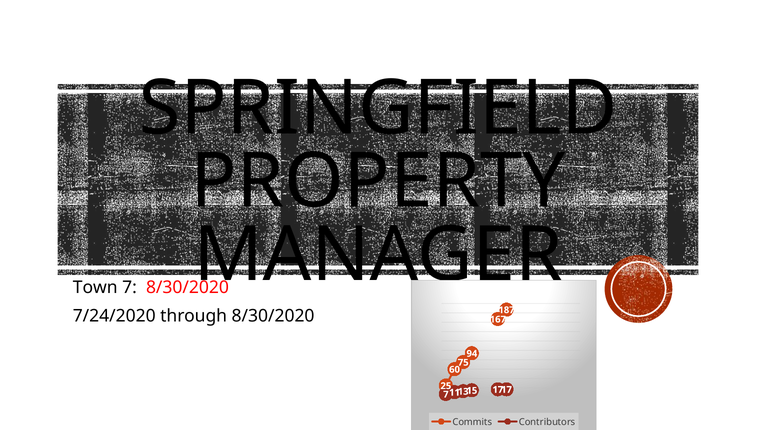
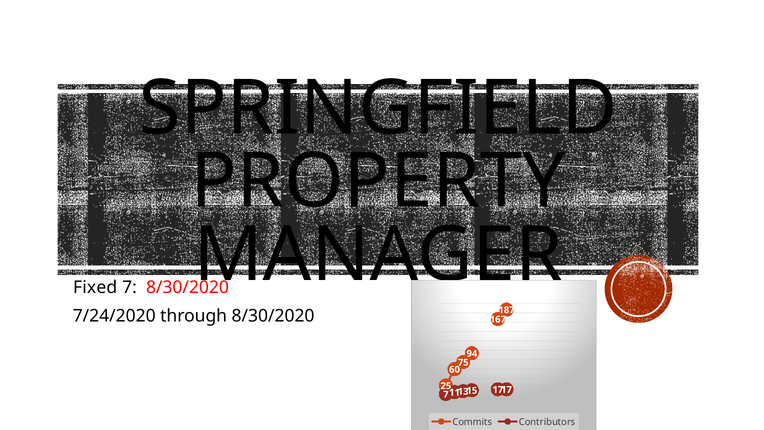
Town: Town -> Fixed
